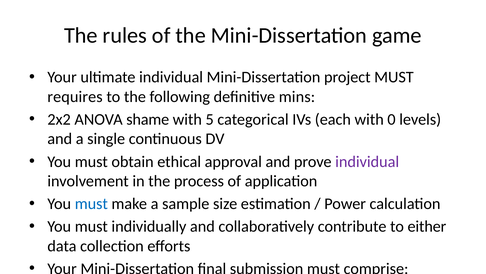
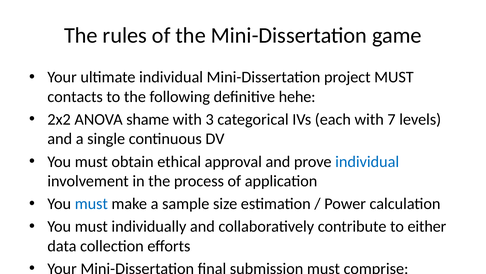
requires: requires -> contacts
mins: mins -> hehe
5: 5 -> 3
0: 0 -> 7
individual at (367, 161) colour: purple -> blue
